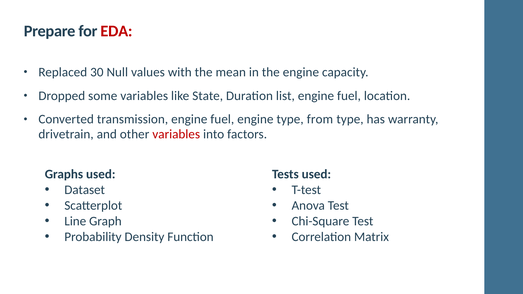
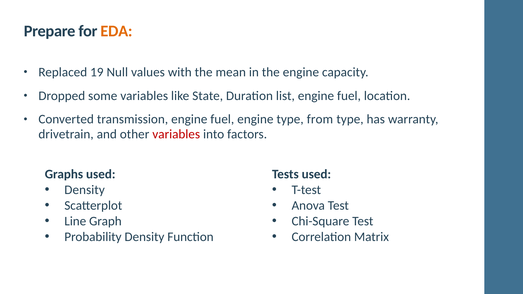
EDA colour: red -> orange
30: 30 -> 19
Dataset at (85, 190): Dataset -> Density
